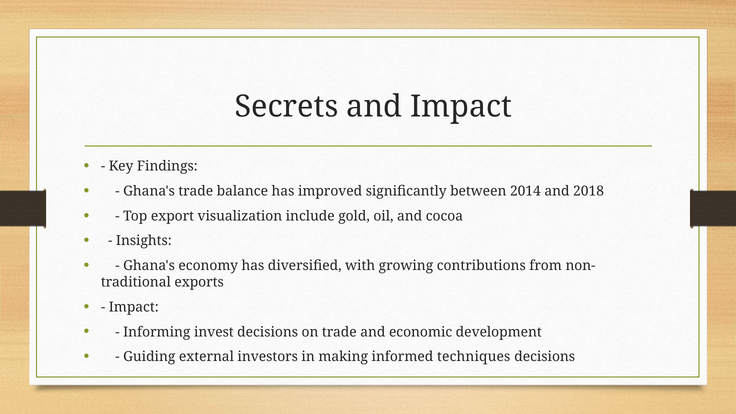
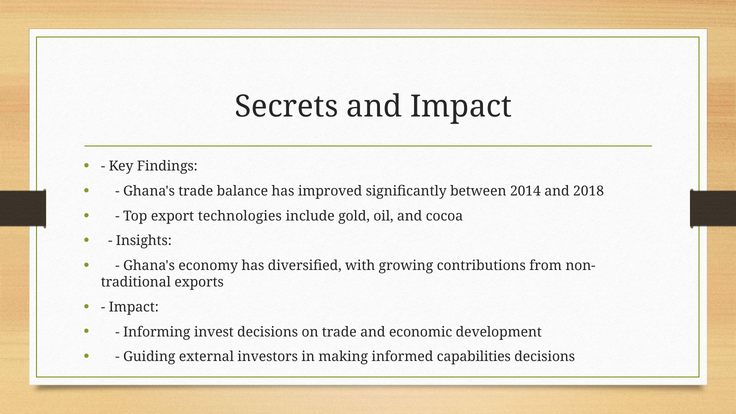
visualization: visualization -> technologies
techniques: techniques -> capabilities
